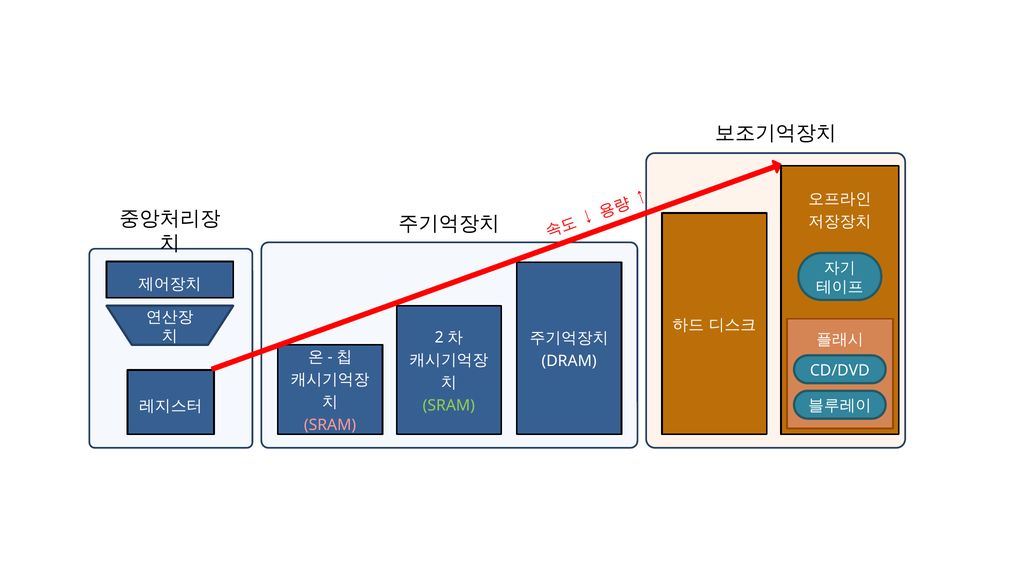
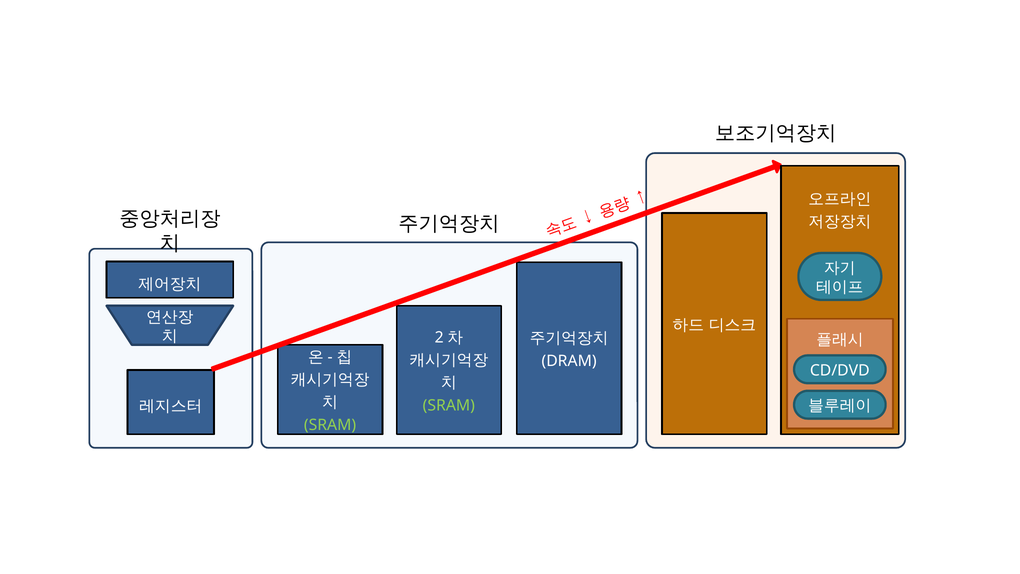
SRAM at (330, 425) colour: pink -> light green
